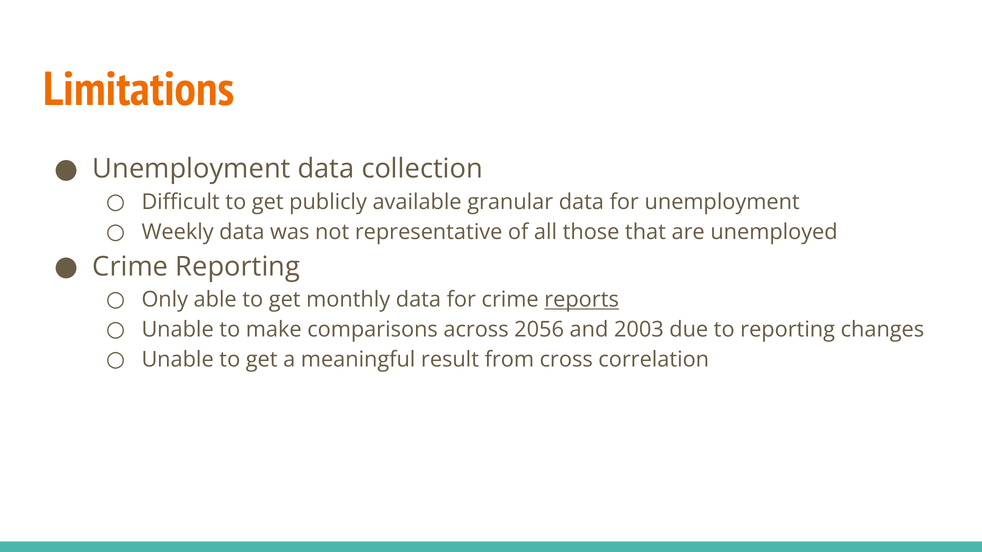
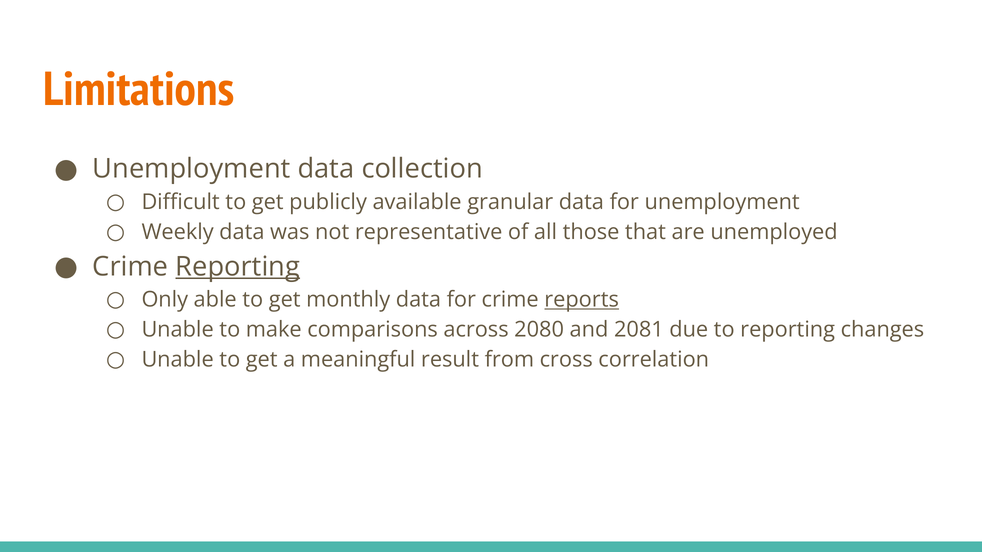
Reporting at (238, 267) underline: none -> present
2056: 2056 -> 2080
2003: 2003 -> 2081
